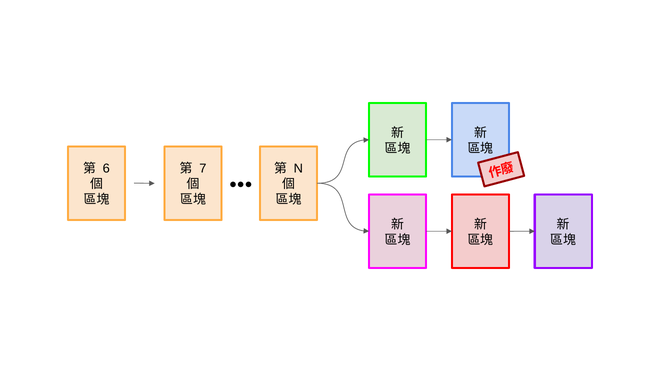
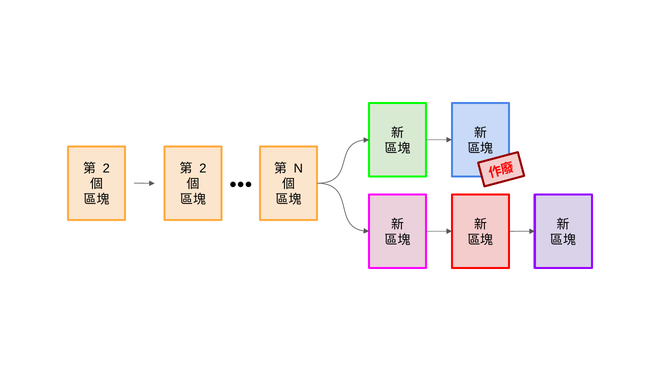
6 at (106, 169): 6 -> 2
7 at (203, 169): 7 -> 2
